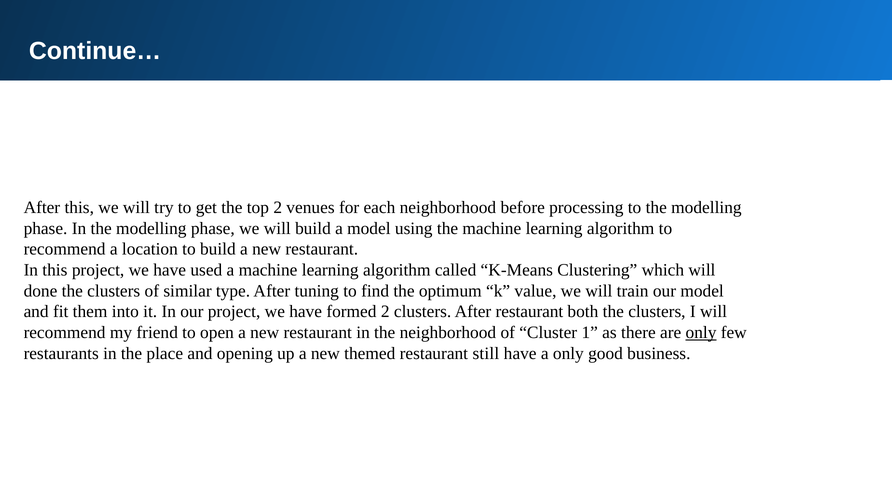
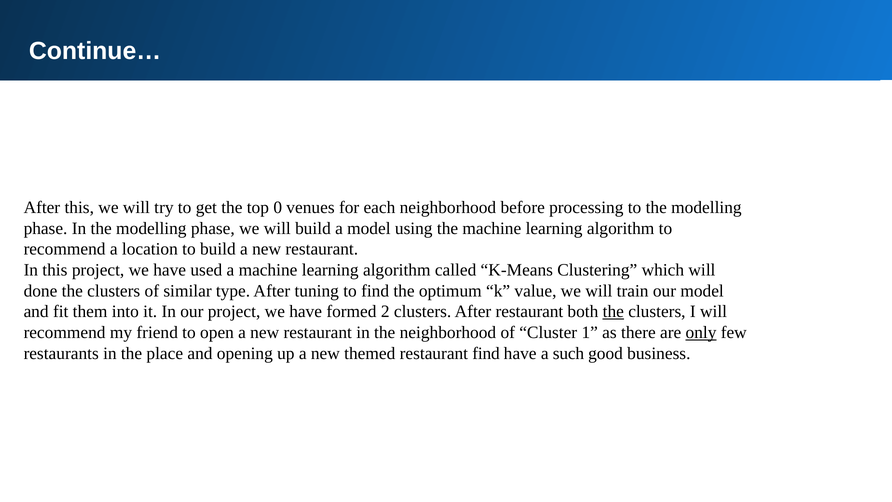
top 2: 2 -> 0
the at (613, 311) underline: none -> present
restaurant still: still -> find
a only: only -> such
